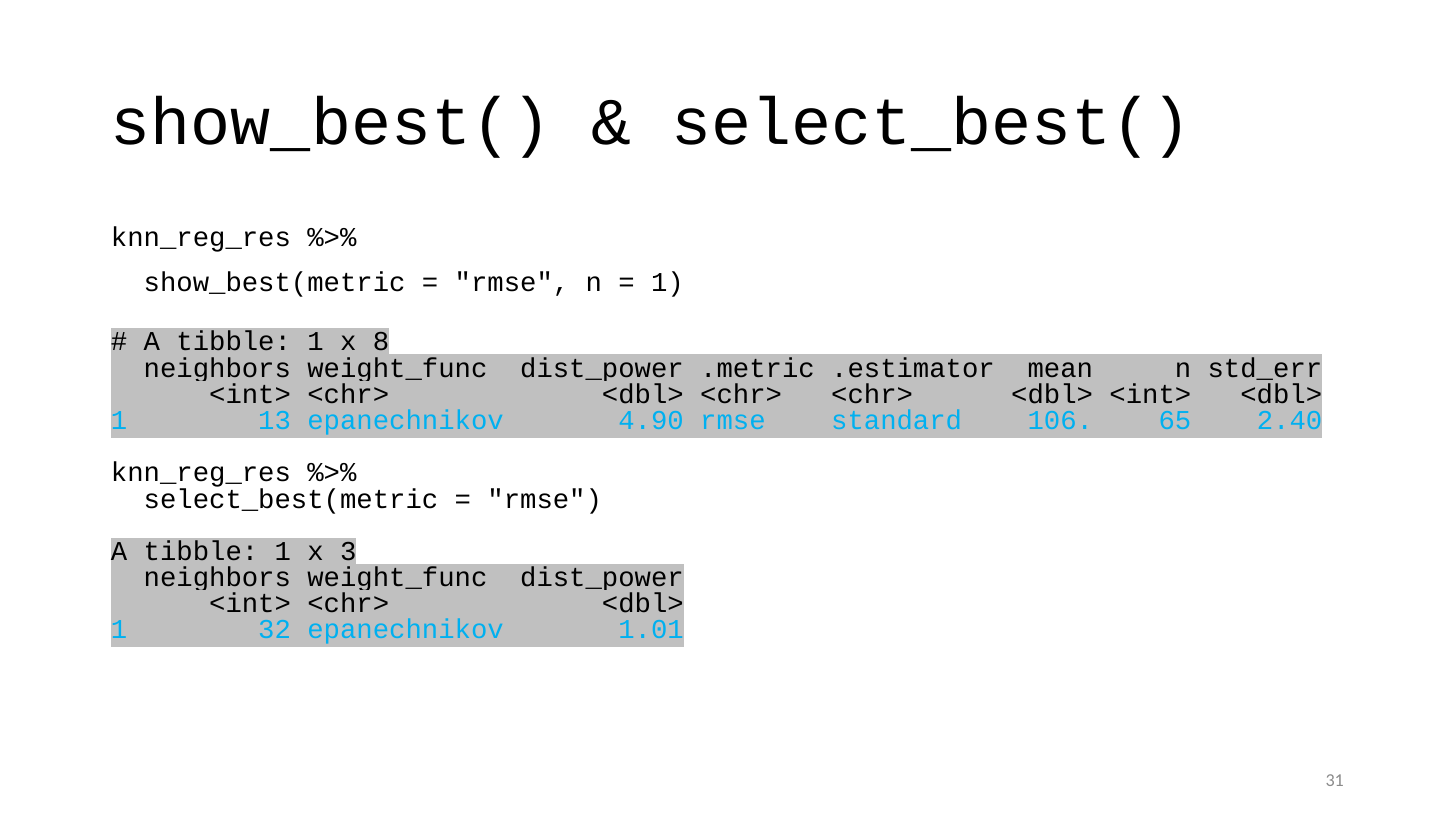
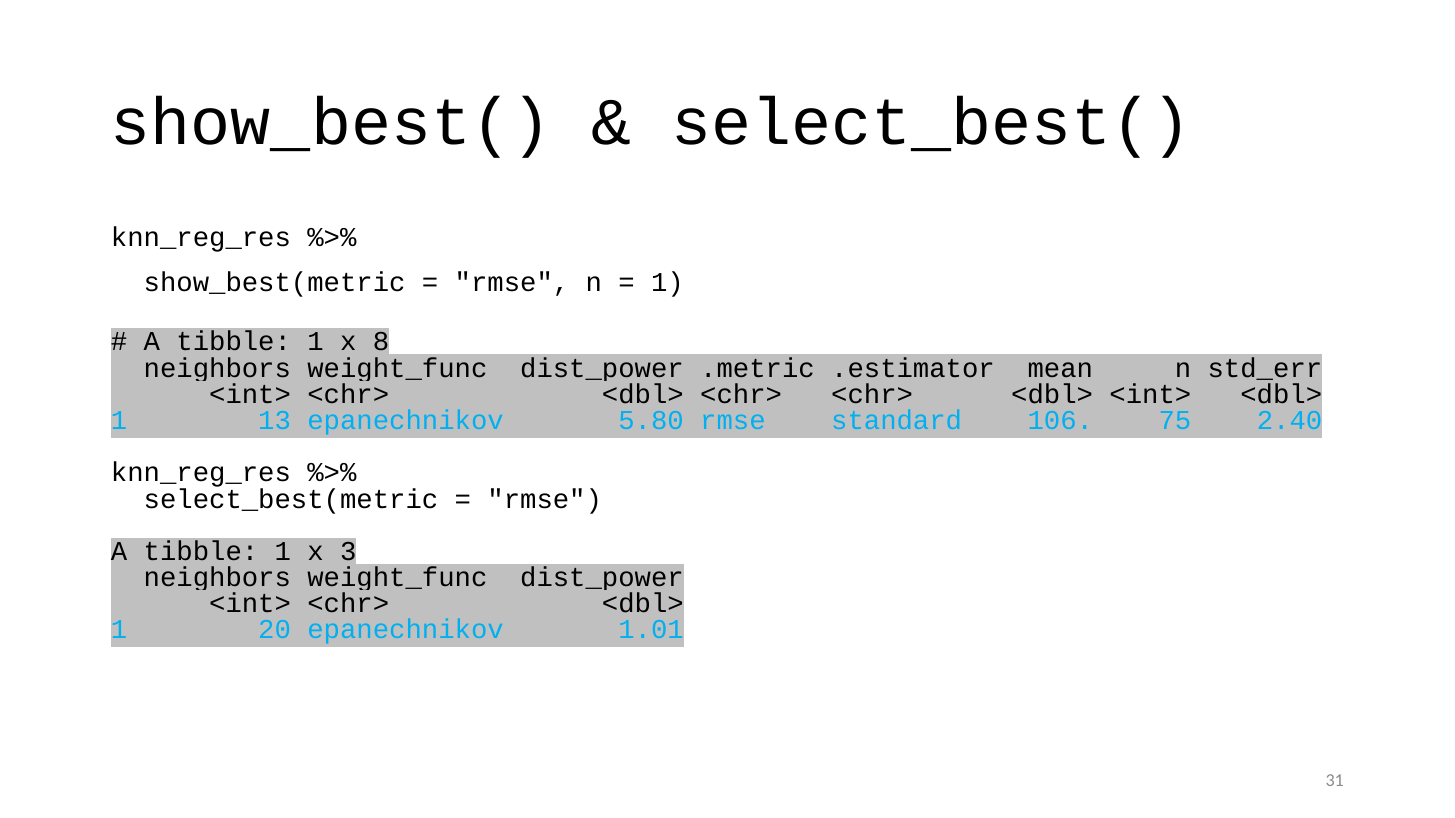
4.90: 4.90 -> 5.80
65: 65 -> 75
32: 32 -> 20
